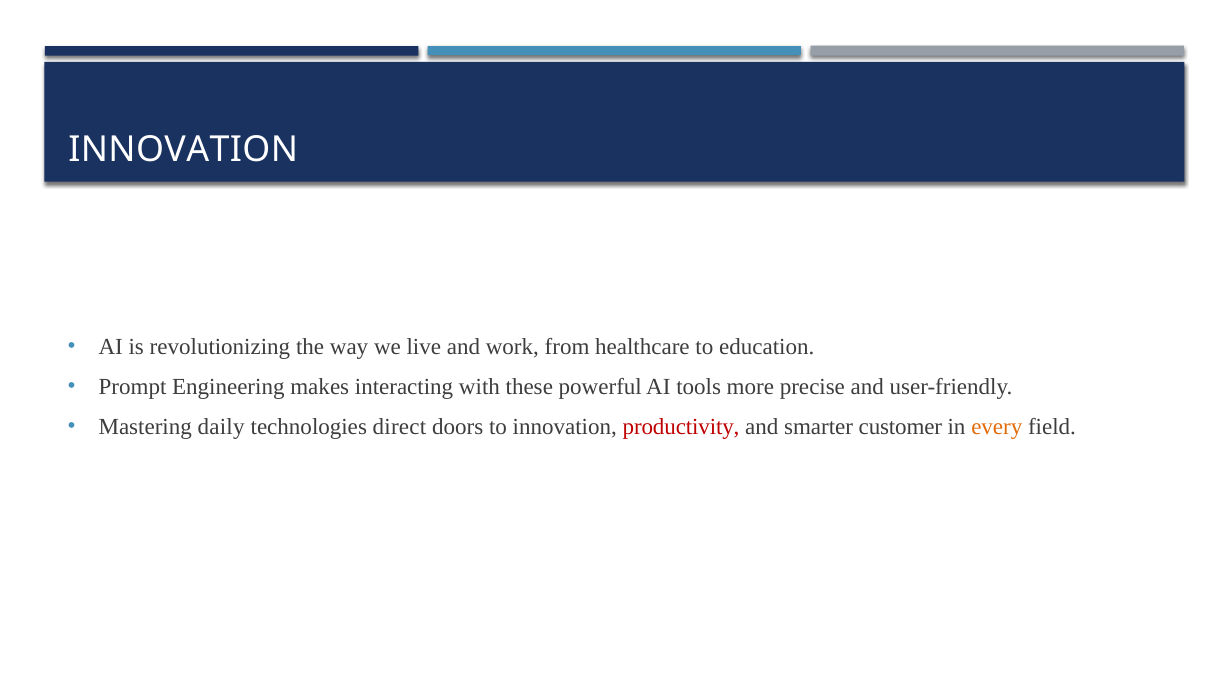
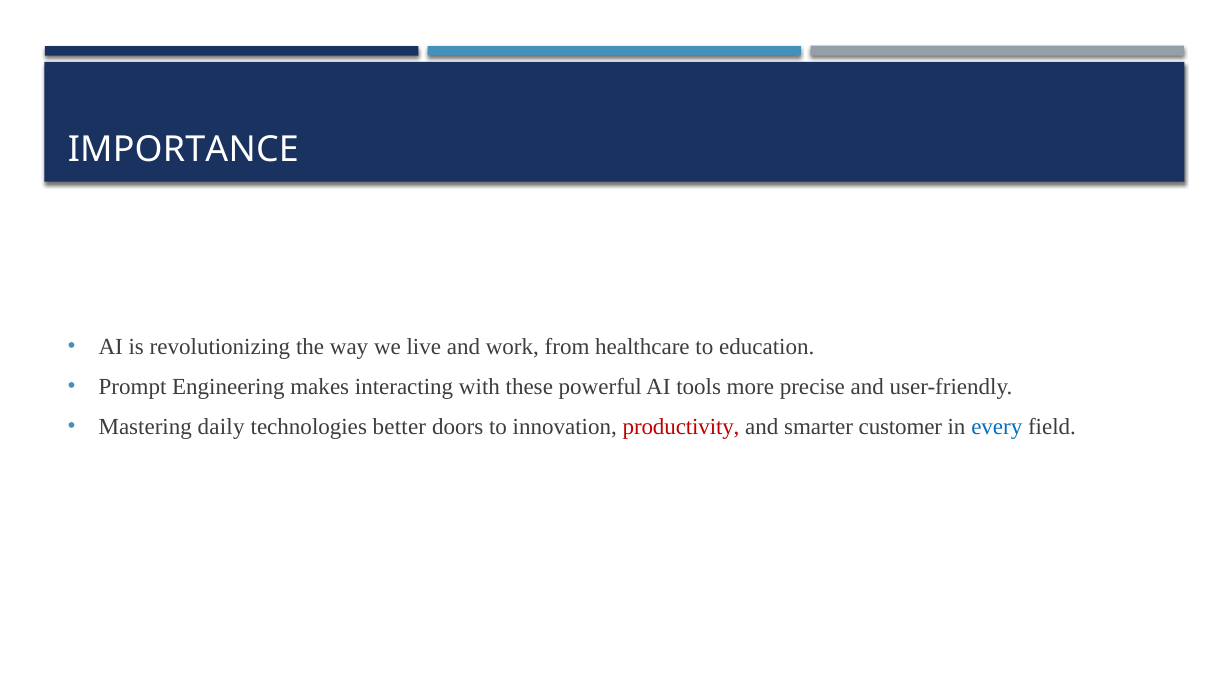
INNOVATION at (183, 149): INNOVATION -> IMPORTANCE
direct: direct -> better
every colour: orange -> blue
